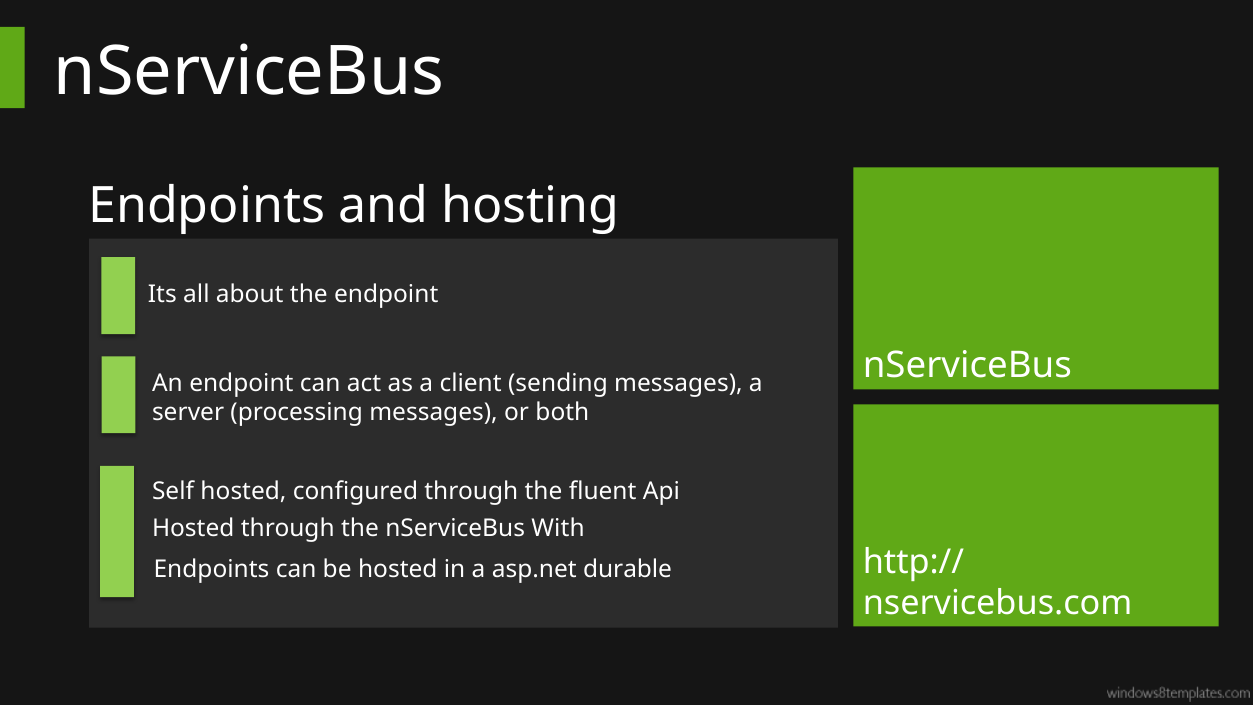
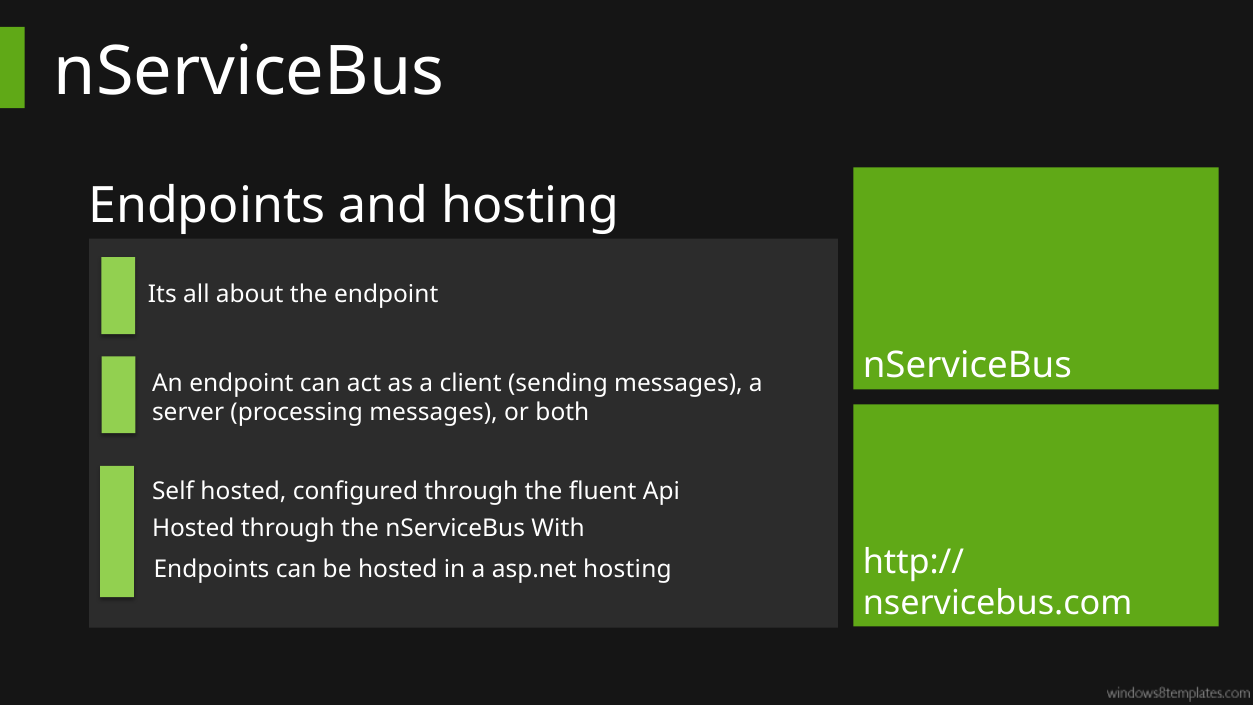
asp.net durable: durable -> hosting
